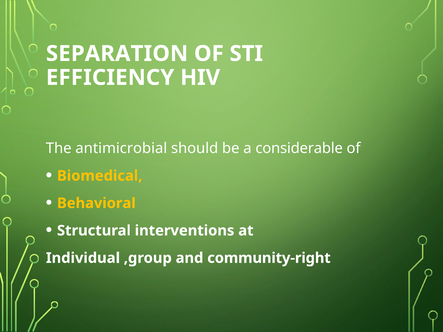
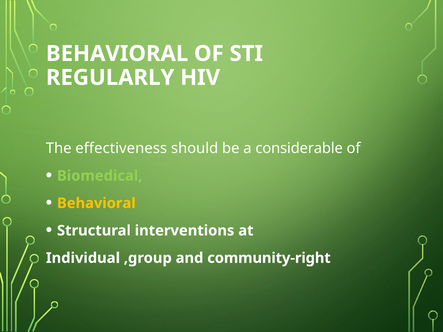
SEPARATION at (117, 54): SEPARATION -> BEHAVIORAL
EFFICIENCY: EFFICIENCY -> REGULARLY
antimicrobial: antimicrobial -> effectiveness
Biomedical colour: yellow -> light green
